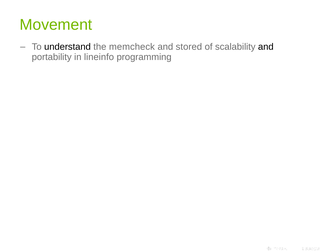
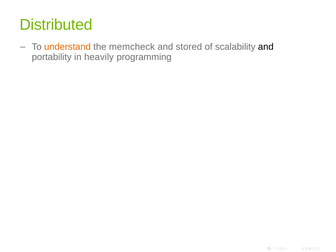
Movement: Movement -> Distributed
understand colour: black -> orange
lineinfo: lineinfo -> heavily
